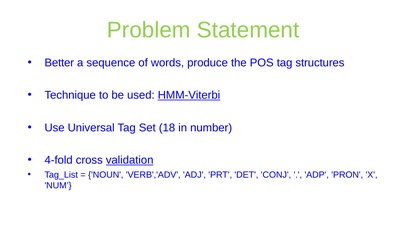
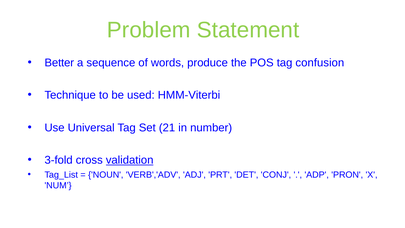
structures: structures -> confusion
HMM-Viterbi underline: present -> none
18: 18 -> 21
4-fold: 4-fold -> 3-fold
